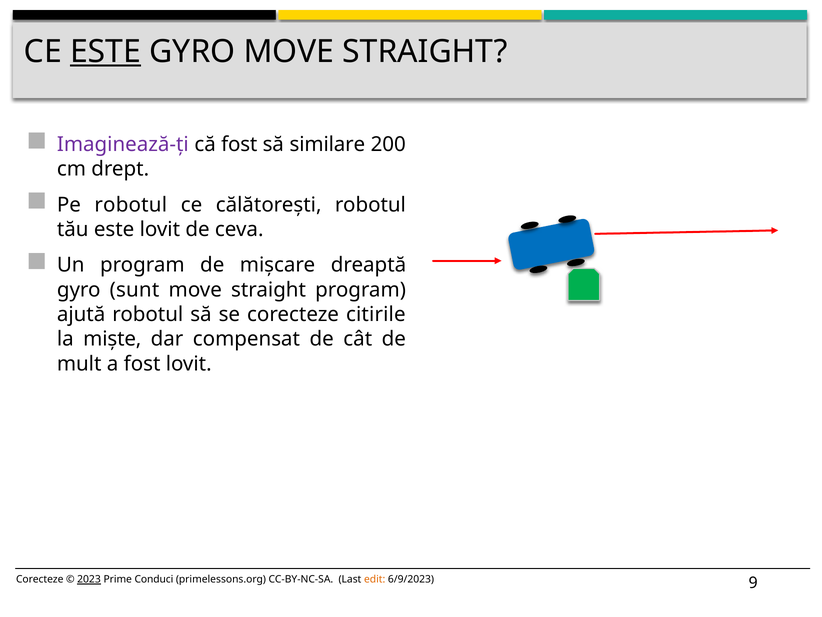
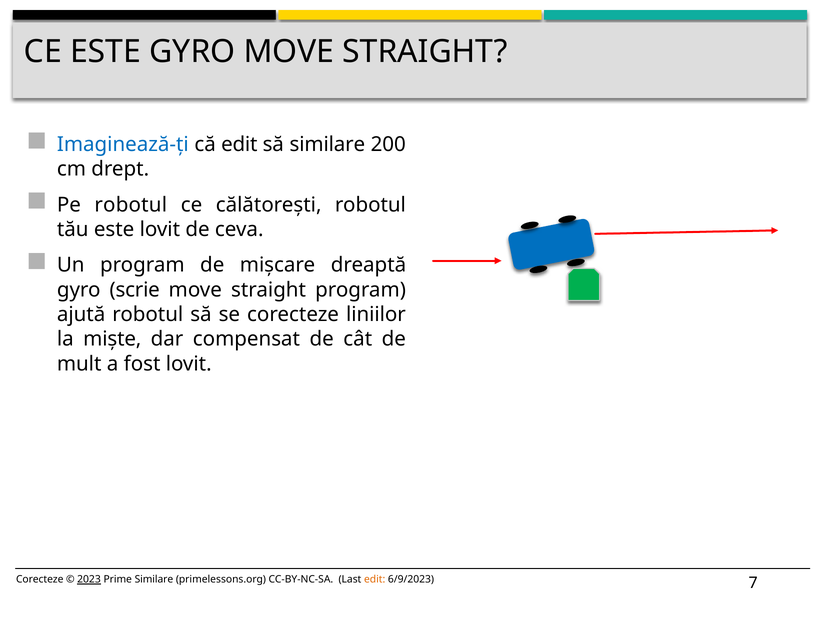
ESTE at (106, 52) underline: present -> none
Imaginează-ți colour: purple -> blue
că fost: fost -> edit
sunt: sunt -> scrie
citirile: citirile -> liniilor
Prime Conduci: Conduci -> Similare
9: 9 -> 7
